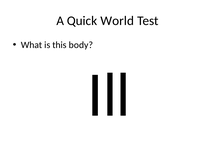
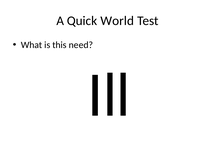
body: body -> need
